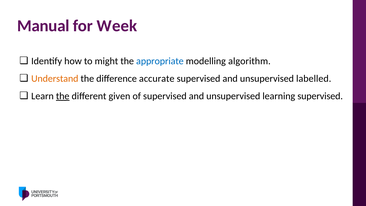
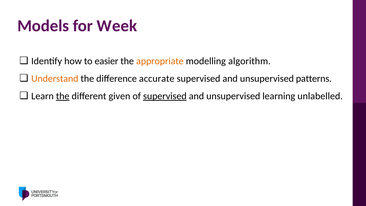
Manual: Manual -> Models
might: might -> easier
appropriate colour: blue -> orange
labelled: labelled -> patterns
supervised at (165, 96) underline: none -> present
learning supervised: supervised -> unlabelled
